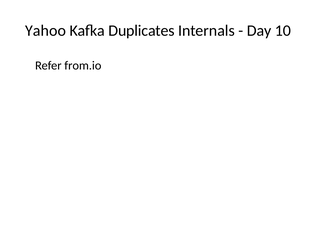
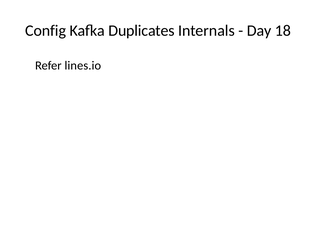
Yahoo: Yahoo -> Config
10: 10 -> 18
from.io: from.io -> lines.io
